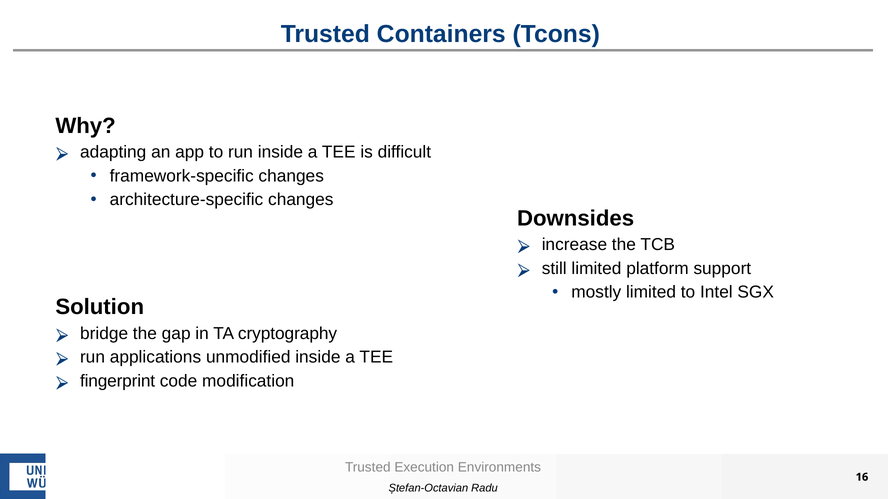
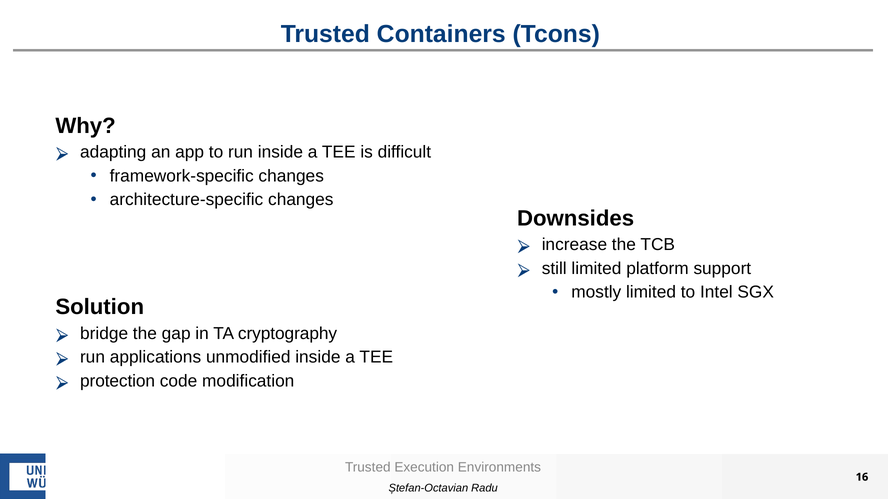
fingerprint: fingerprint -> protection
